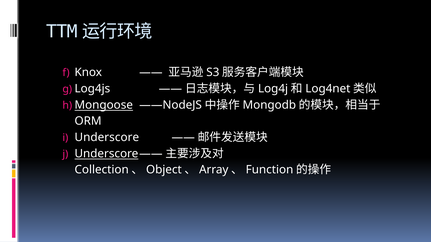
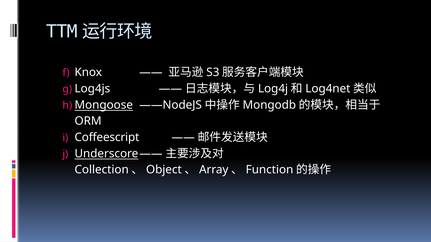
Underscore: Underscore -> Coffeescript
